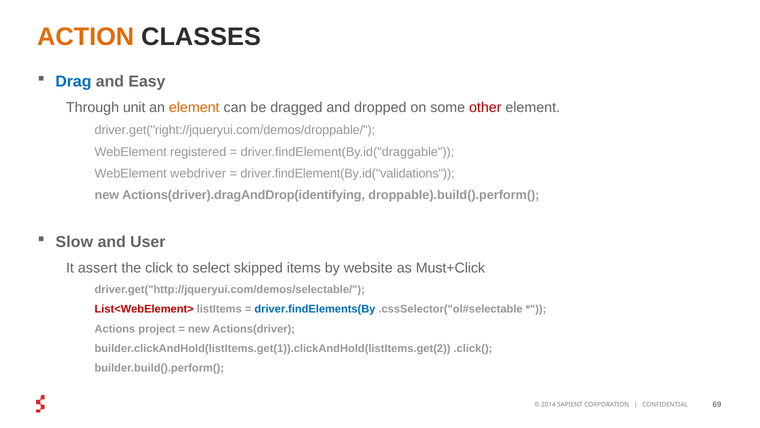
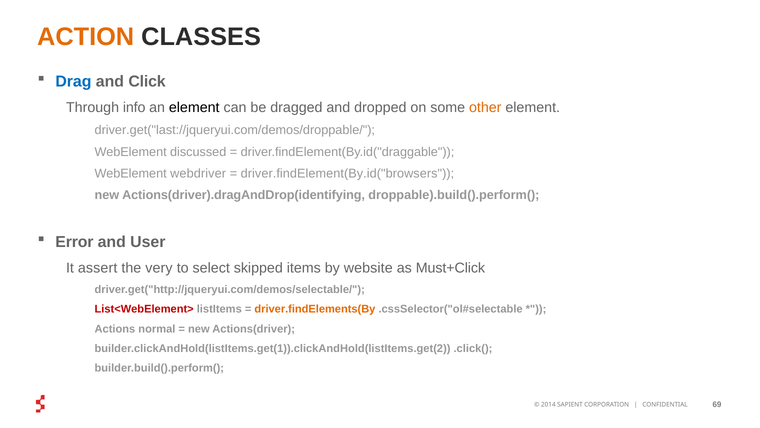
Easy: Easy -> Click
unit: unit -> info
element at (194, 107) colour: orange -> black
other colour: red -> orange
driver.get("right://jqueryui.com/demos/droppable/: driver.get("right://jqueryui.com/demos/droppable/ -> driver.get("last://jqueryui.com/demos/droppable/
registered: registered -> discussed
driver.findElement(By.id("validations: driver.findElement(By.id("validations -> driver.findElement(By.id("browsers
Slow: Slow -> Error
click: click -> very
driver.findElements(By colour: blue -> orange
project: project -> normal
